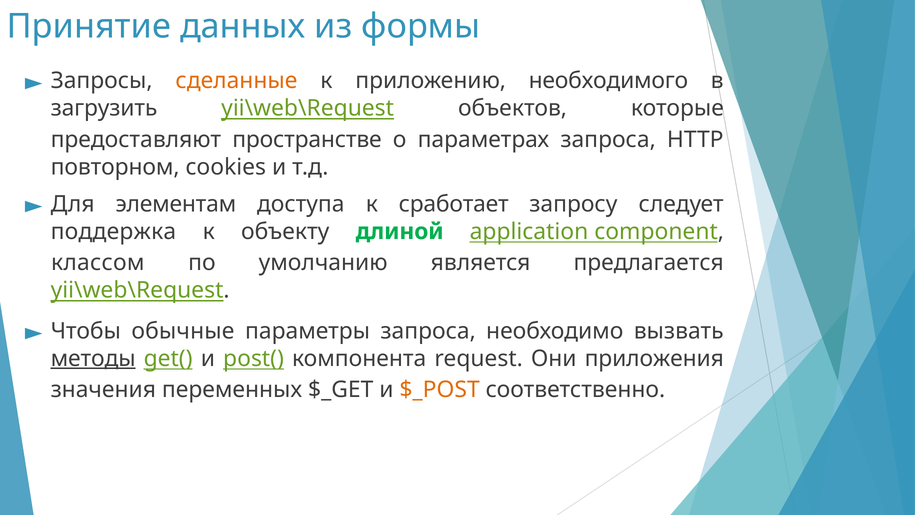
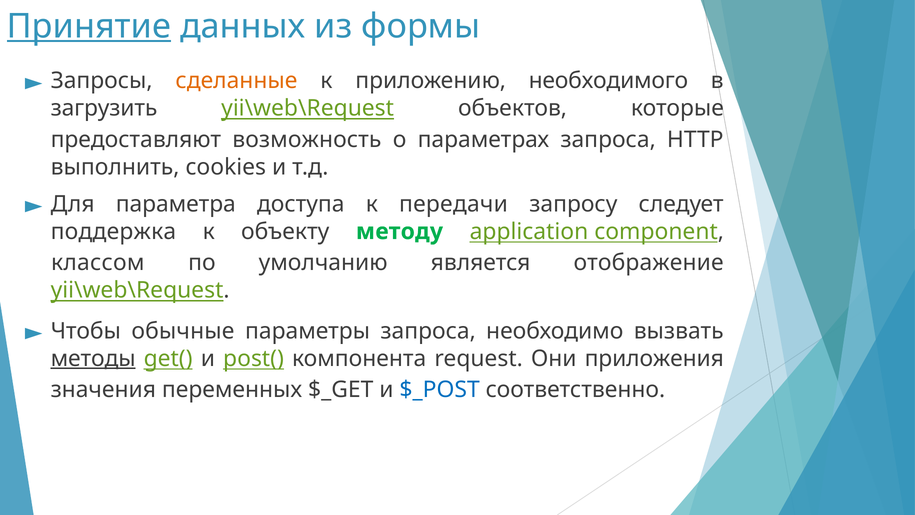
Принятие underline: none -> present
пространстве: пространстве -> возможность
повторном: повторном -> выполнить
элементам: элементам -> параметра
сработает: сработает -> передачи
длиной: длиной -> методу
предлагается: предлагается -> отображение
$_POST colour: orange -> blue
